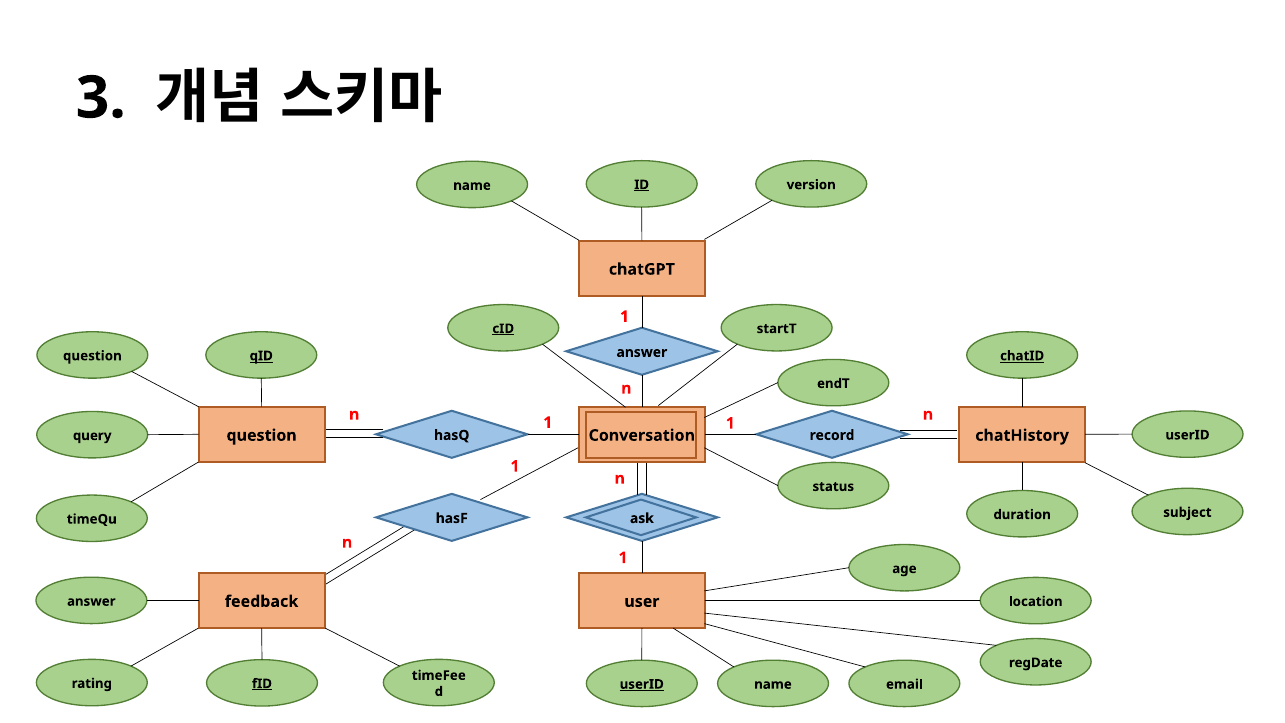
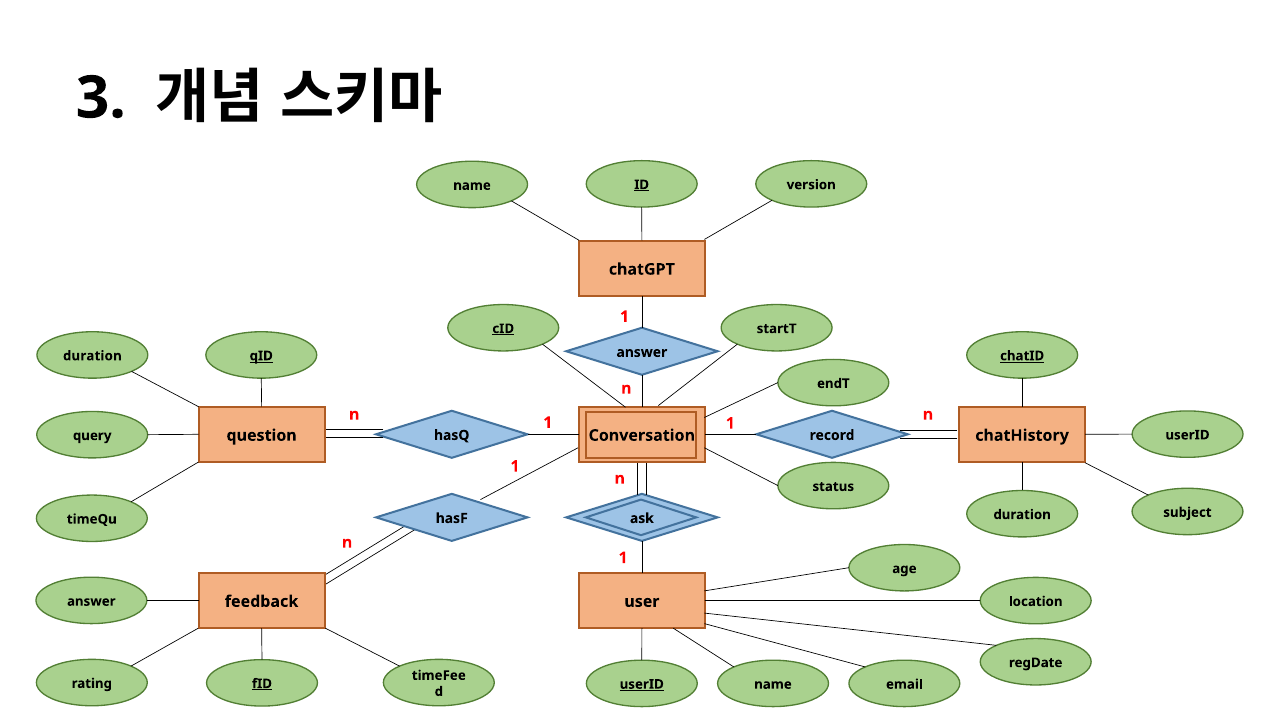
question at (92, 356): question -> duration
